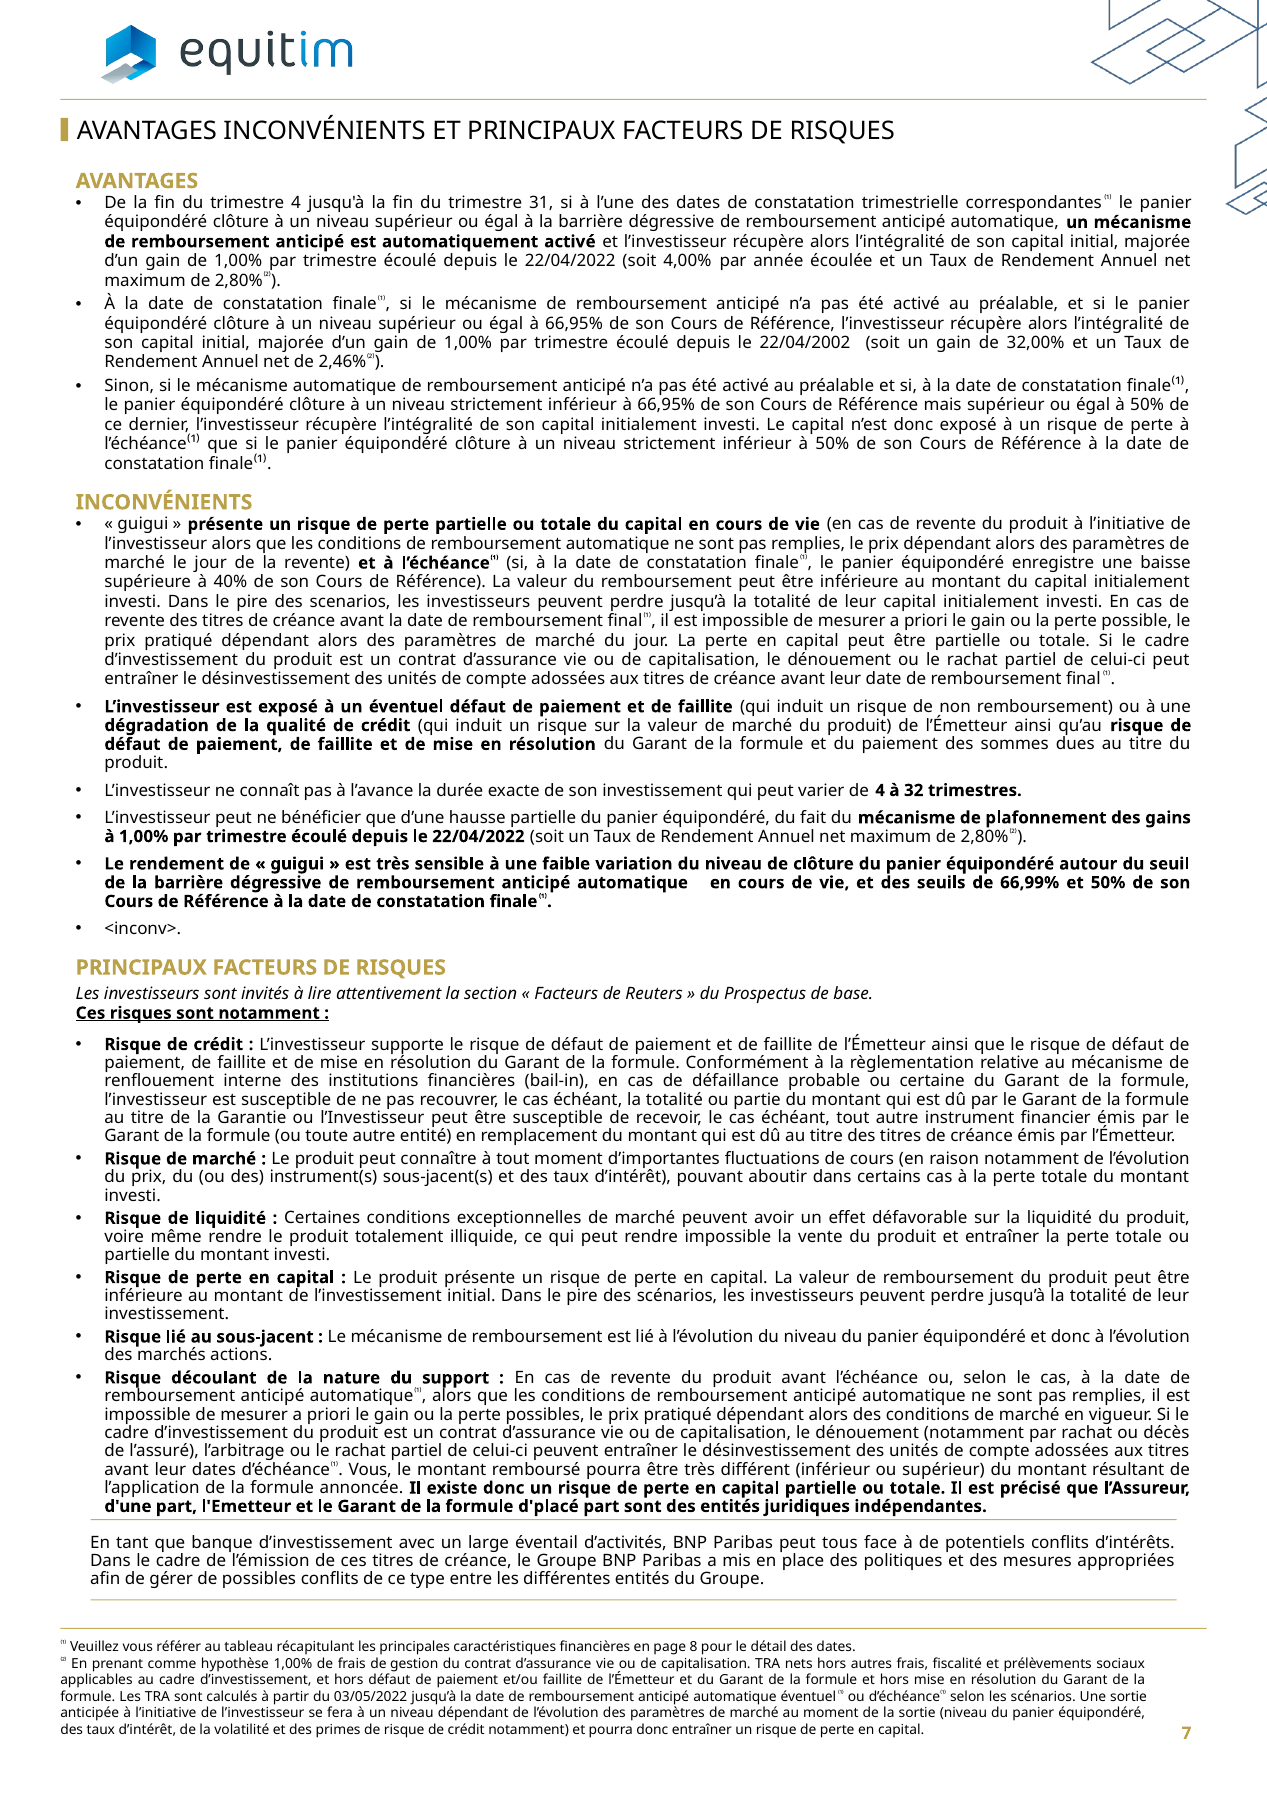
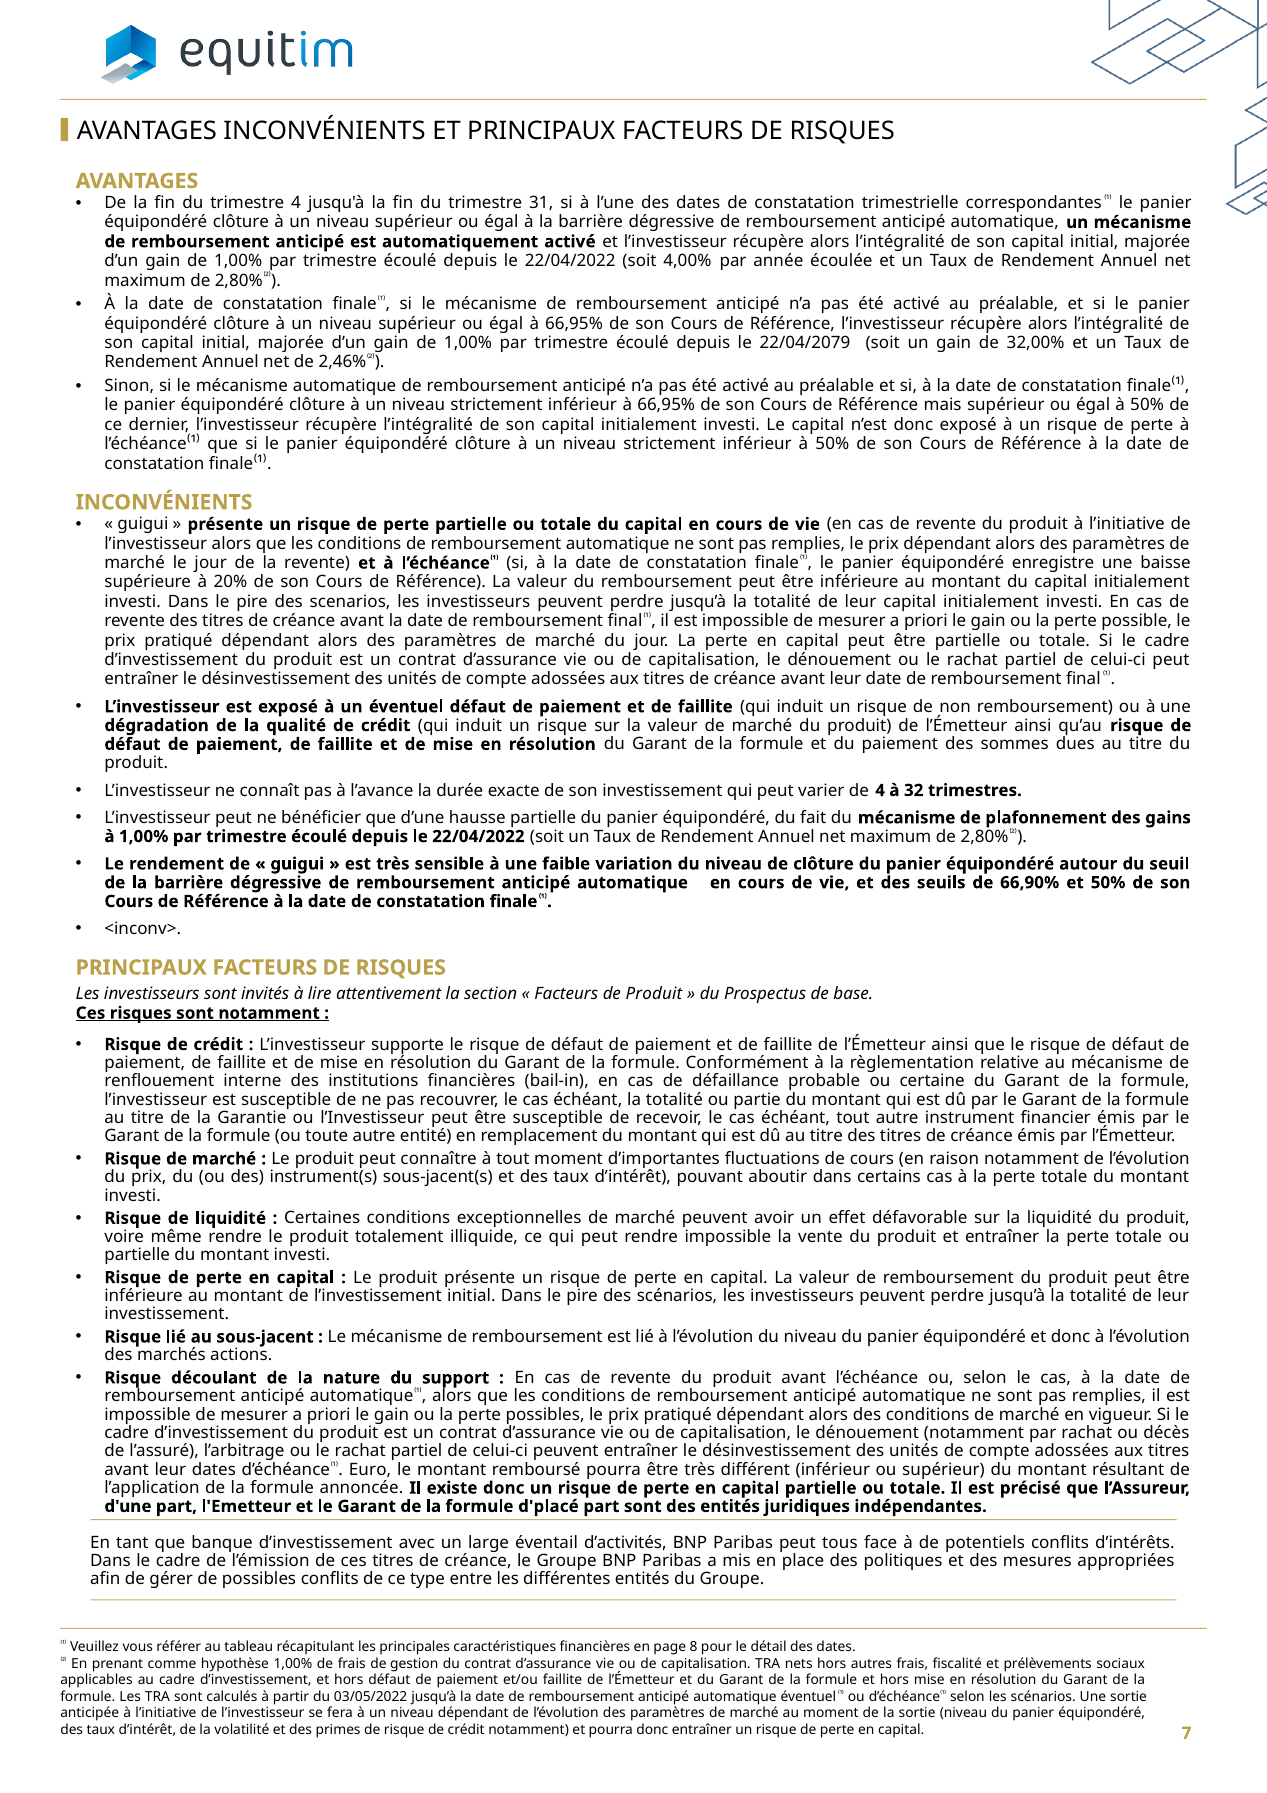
22/04/2002: 22/04/2002 -> 22/04/2079
40%: 40% -> 20%
66,99%: 66,99% -> 66,90%
de Reuters: Reuters -> Produit
d’échéance⁽¹⁾ Vous: Vous -> Euro
